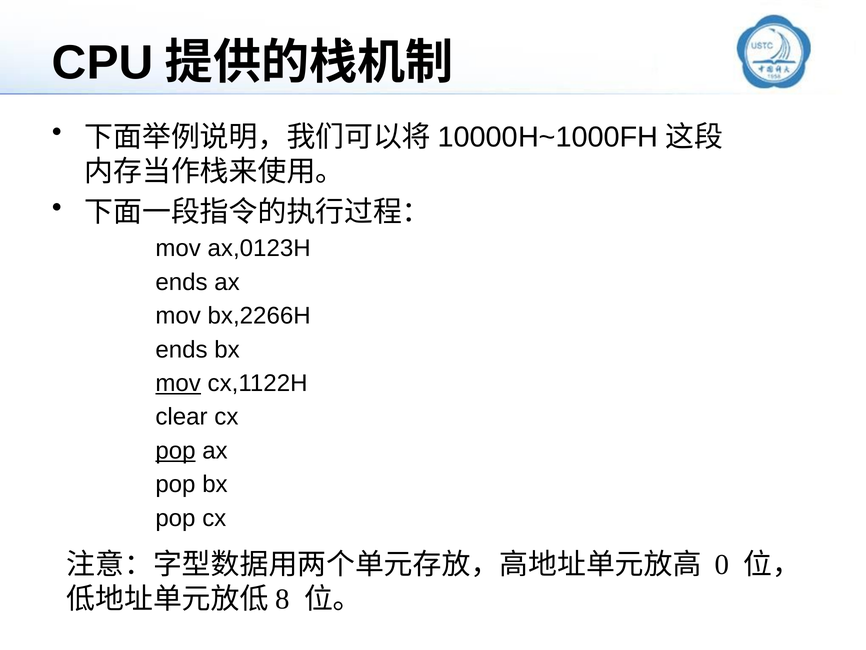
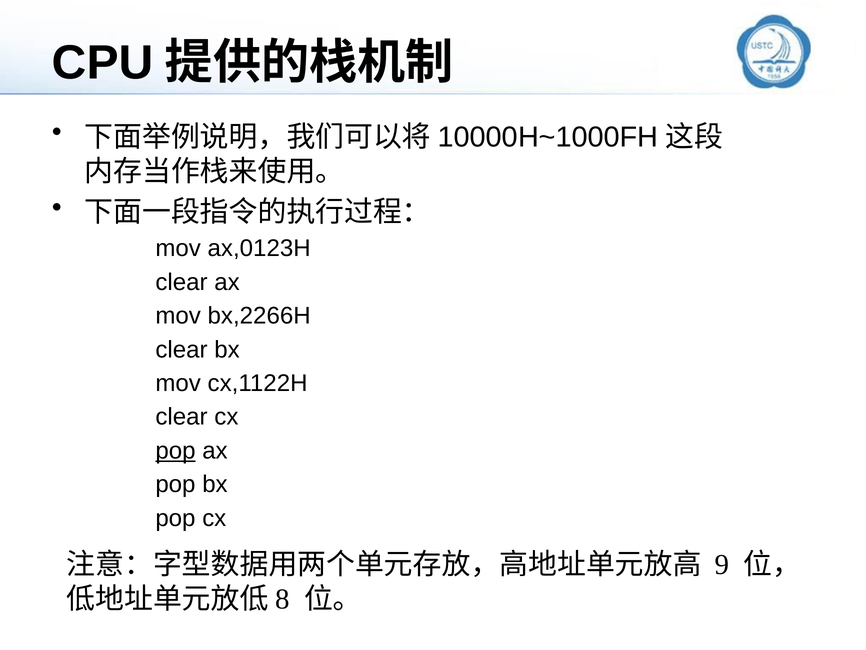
ends at (182, 282): ends -> clear
ends at (182, 349): ends -> clear
mov at (178, 383) underline: present -> none
0: 0 -> 9
